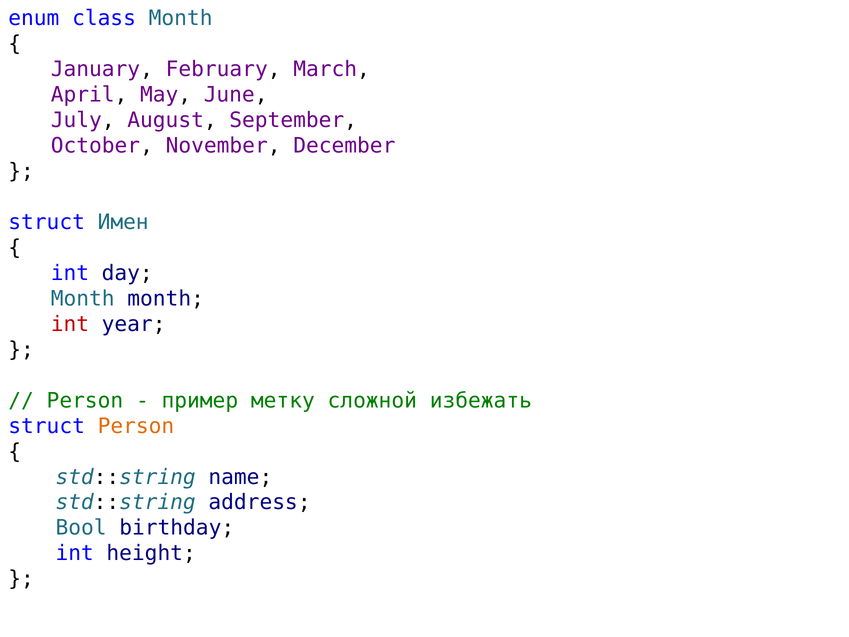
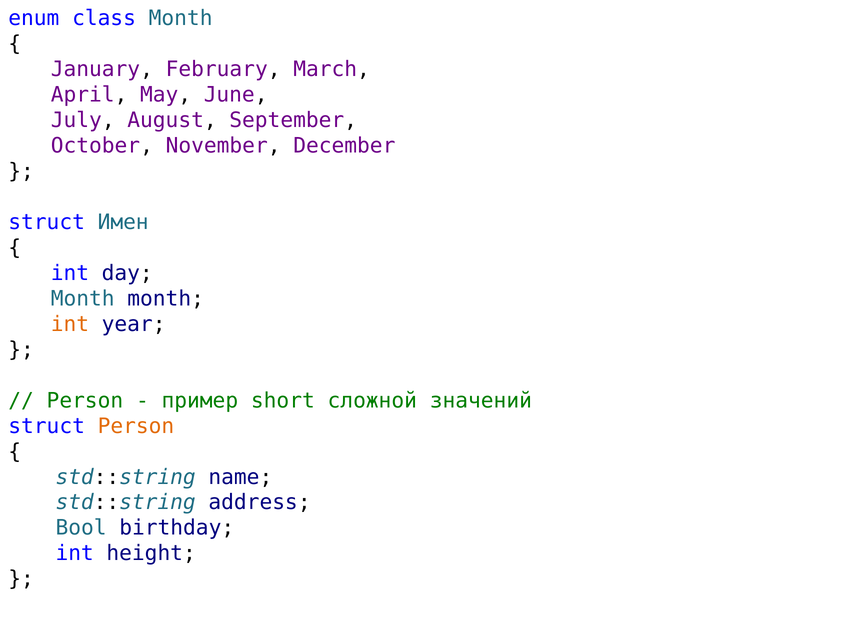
int at (70, 324) colour: red -> orange
метку: метку -> short
избежать: избежать -> значений
